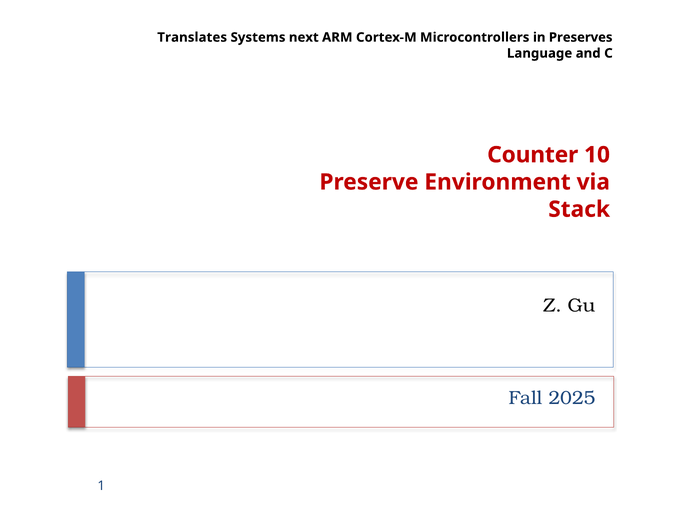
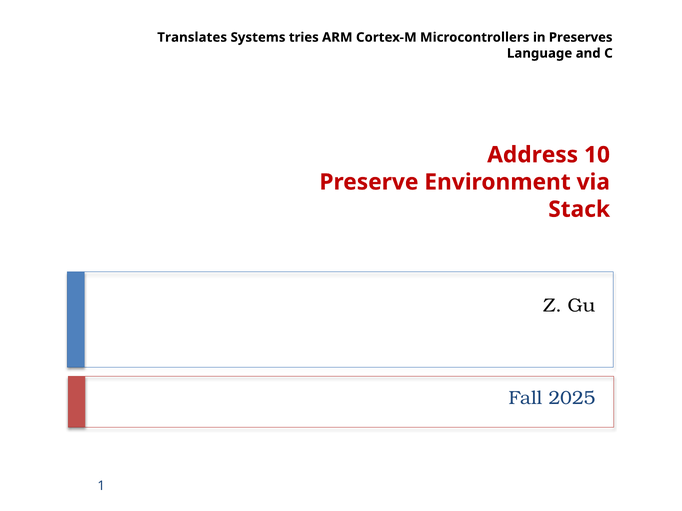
next: next -> tries
Counter: Counter -> Address
